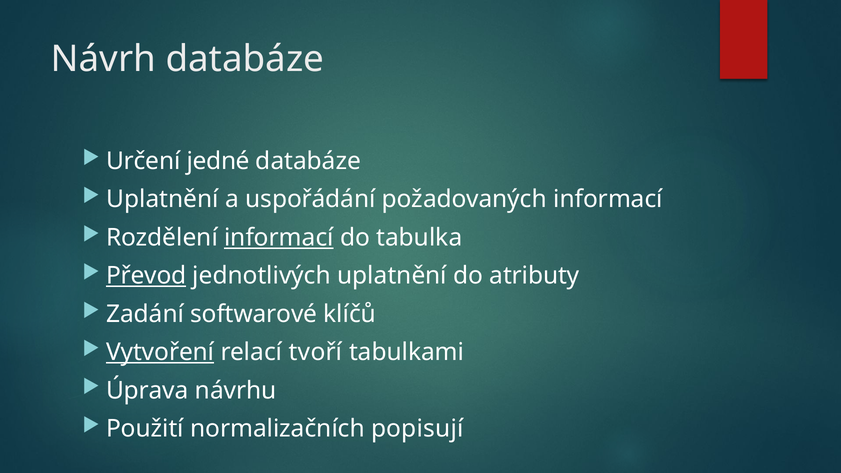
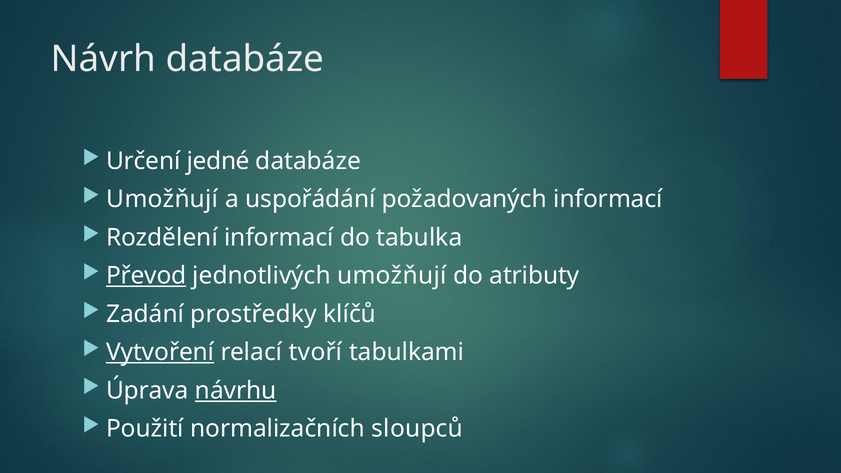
Uplatnění at (162, 199): Uplatnění -> Umožňují
informací at (279, 238) underline: present -> none
jednotlivých uplatnění: uplatnění -> umožňují
softwarové: softwarové -> prostředky
návrhu underline: none -> present
popisují: popisují -> sloupců
